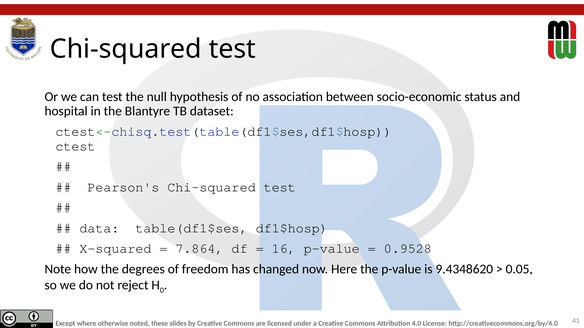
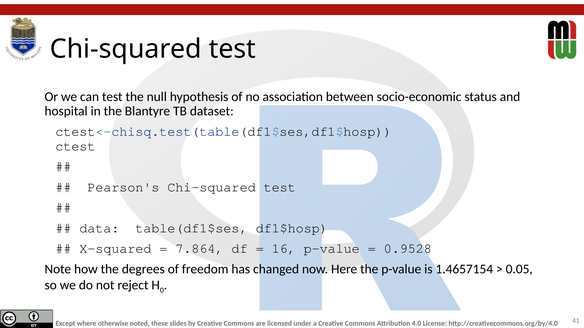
9.4348620: 9.4348620 -> 1.4657154
